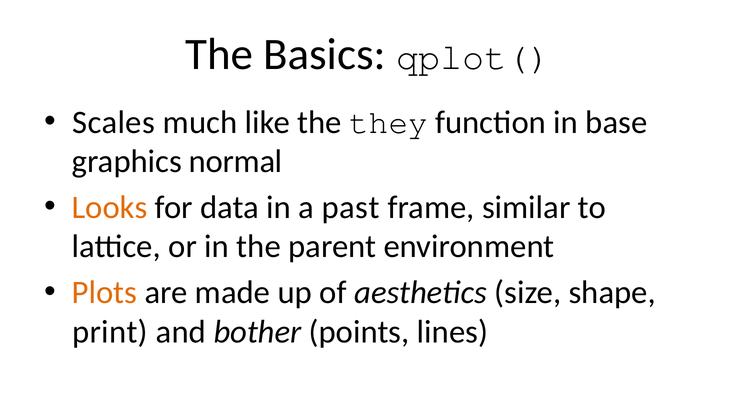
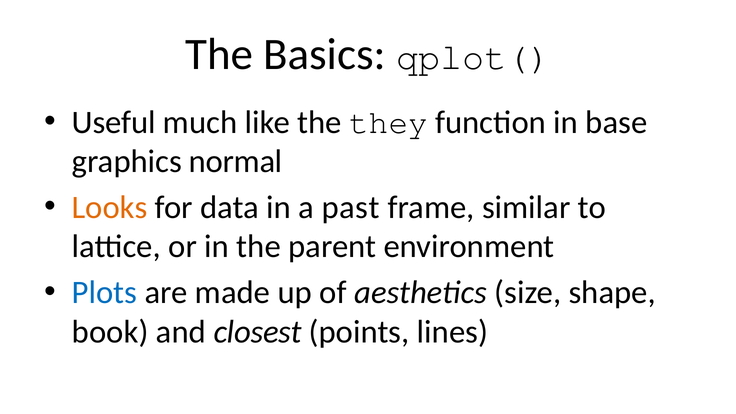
Scales: Scales -> Useful
Plots colour: orange -> blue
print: print -> book
bother: bother -> closest
